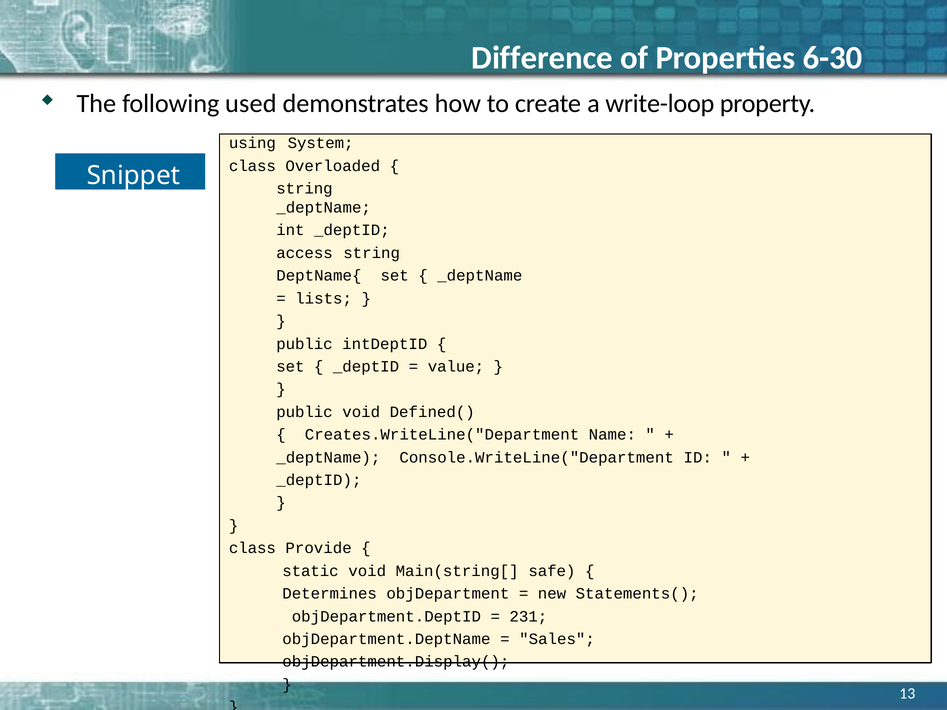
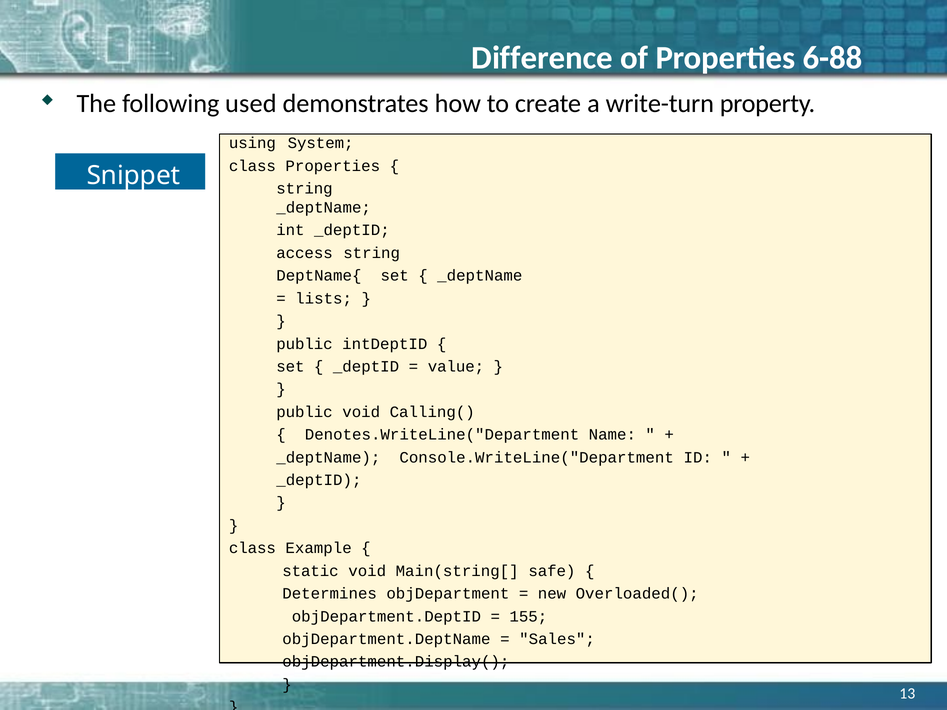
6-30: 6-30 -> 6-88
write-loop: write-loop -> write-turn
class Overloaded: Overloaded -> Properties
Defined(: Defined( -> Calling(
Creates.WriteLine("Department: Creates.WriteLine("Department -> Denotes.WriteLine("Department
Provide: Provide -> Example
Statements(: Statements( -> Overloaded(
231: 231 -> 155
